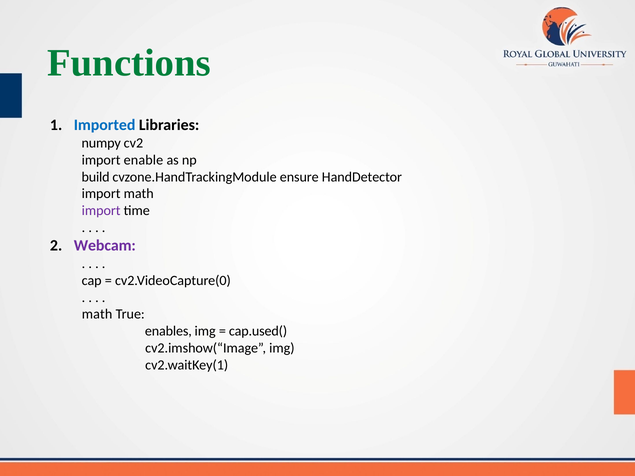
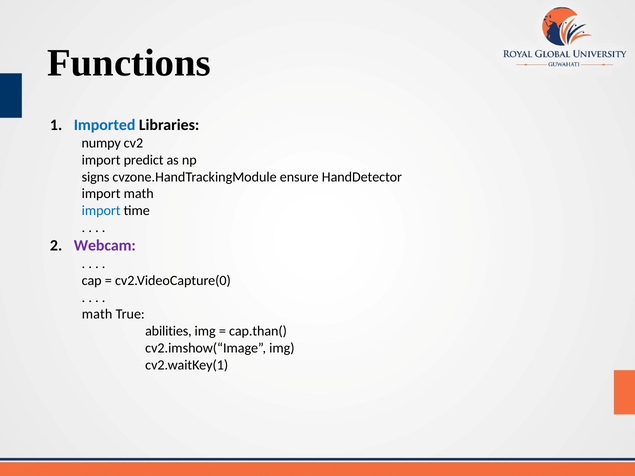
Functions colour: green -> black
enable: enable -> predict
build: build -> signs
import at (101, 211) colour: purple -> blue
enables: enables -> abilities
cap.used(: cap.used( -> cap.than(
